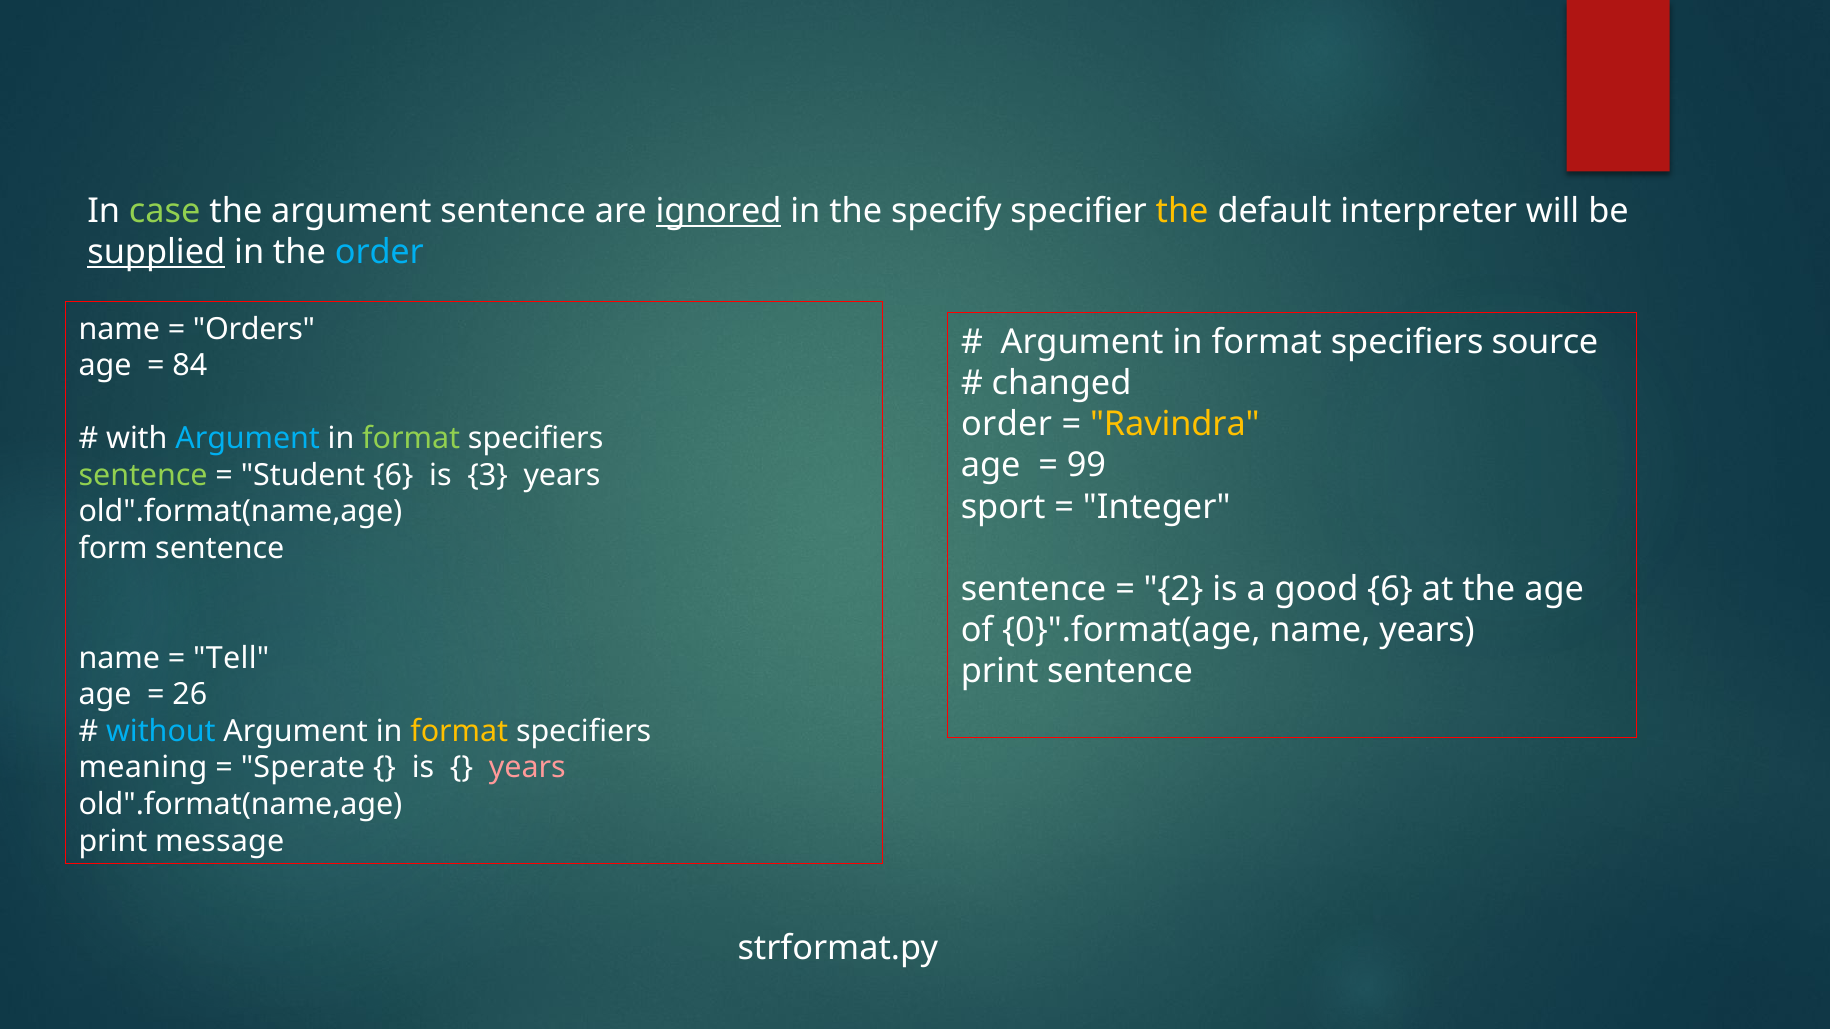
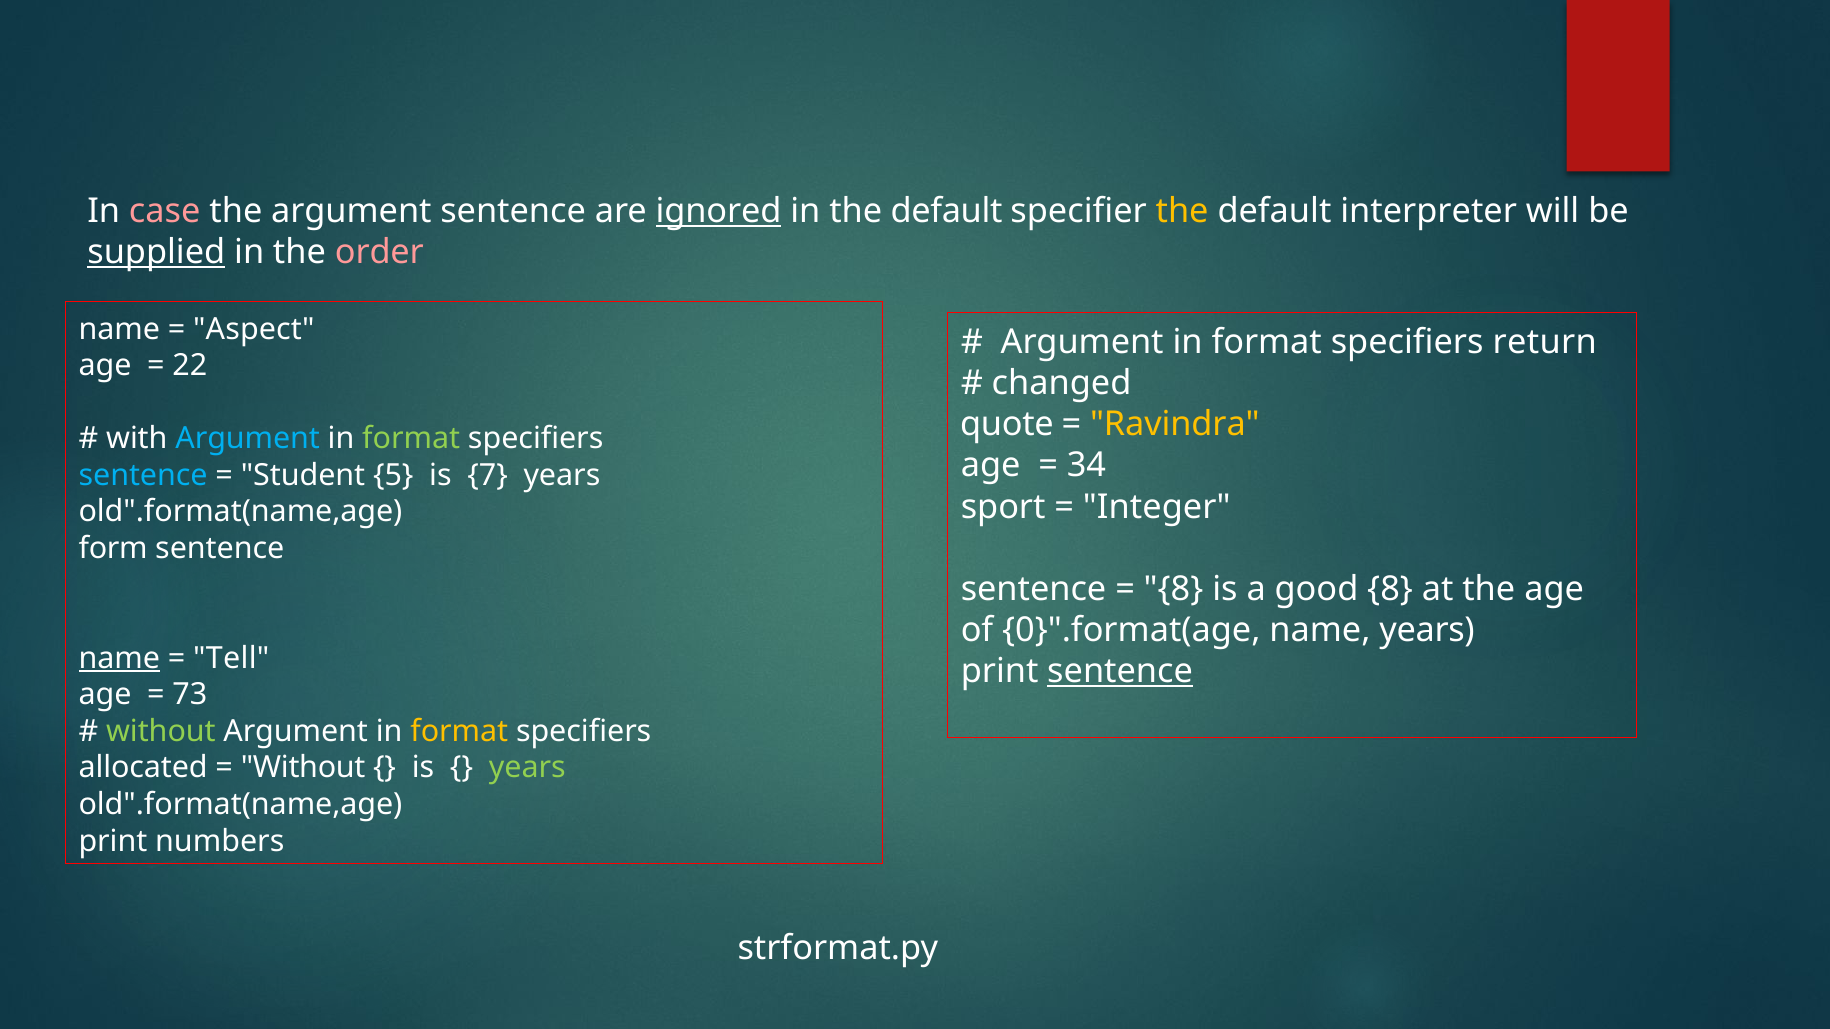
case colour: light green -> pink
in the specify: specify -> default
order at (379, 252) colour: light blue -> pink
Orders: Orders -> Aspect
source: source -> return
84: 84 -> 22
order at (1007, 425): order -> quote
99: 99 -> 34
sentence at (143, 475) colour: light green -> light blue
Student 6: 6 -> 5
3: 3 -> 7
2 at (1174, 589): 2 -> 8
good 6: 6 -> 8
name at (119, 658) underline: none -> present
sentence at (1120, 672) underline: none -> present
26: 26 -> 73
without at (161, 732) colour: light blue -> light green
meaning: meaning -> allocated
Sperate at (303, 768): Sperate -> Without
years at (527, 768) colour: pink -> light green
message: message -> numbers
